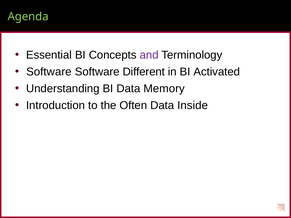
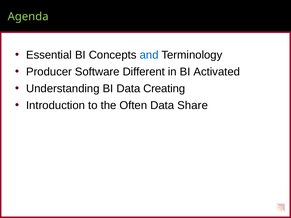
and colour: purple -> blue
Software at (49, 72): Software -> Producer
Memory: Memory -> Creating
Inside: Inside -> Share
